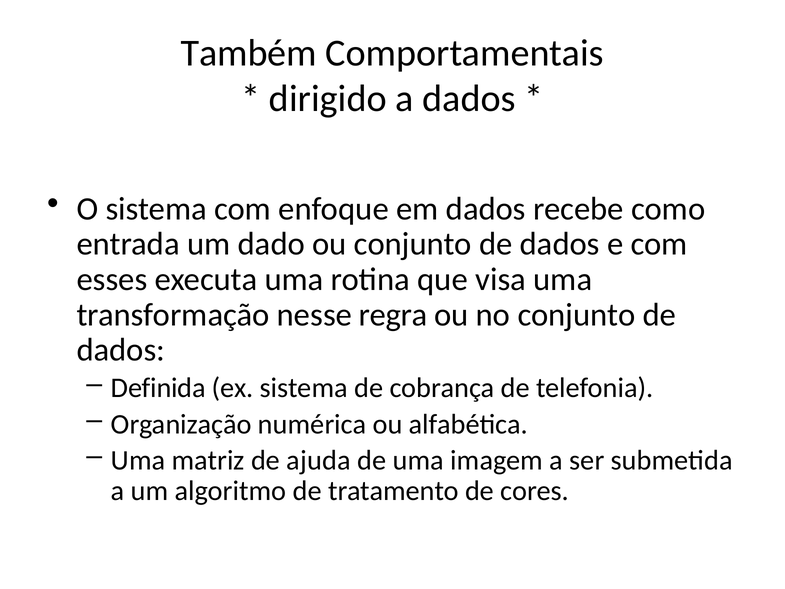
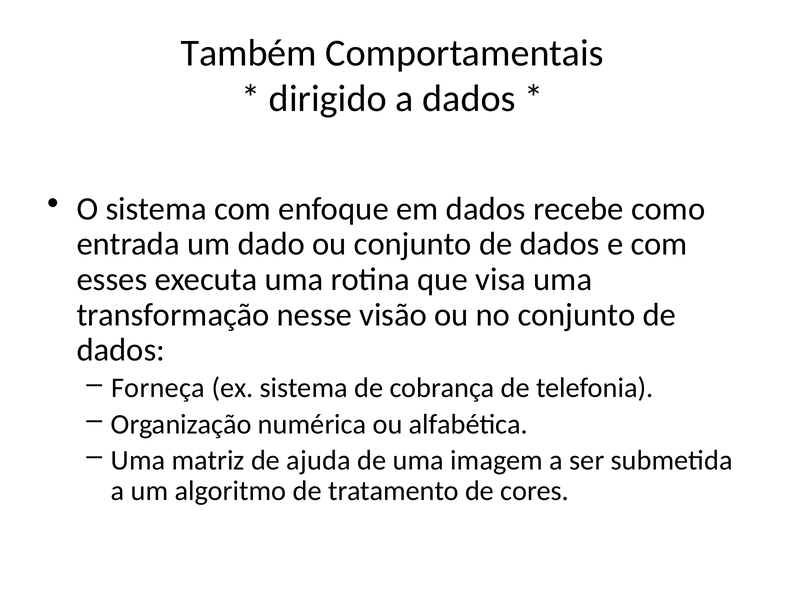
regra: regra -> visão
Definida: Definida -> Forneça
